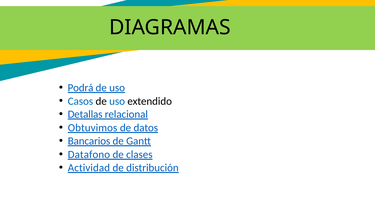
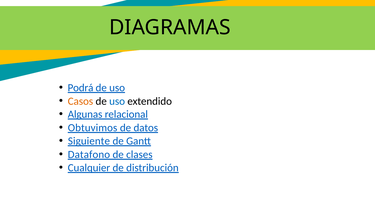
Casos colour: blue -> orange
Detallas: Detallas -> Algunas
Bancarios: Bancarios -> Siguiente
Actividad: Actividad -> Cualquier
